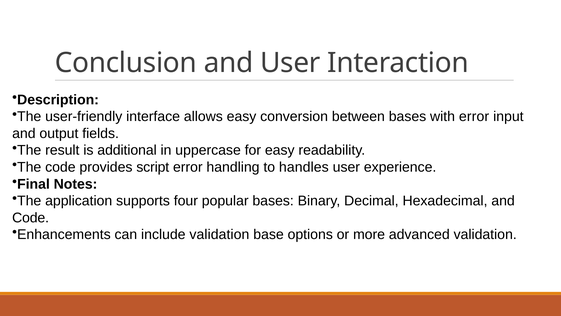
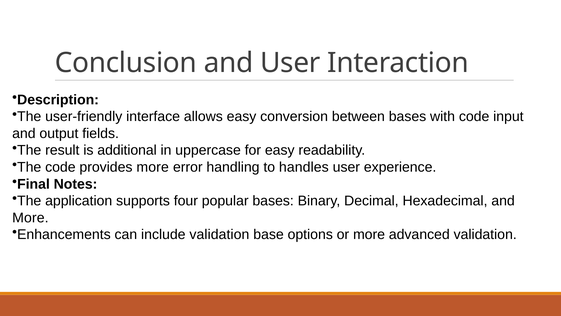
with error: error -> code
provides script: script -> more
Code at (31, 217): Code -> More
